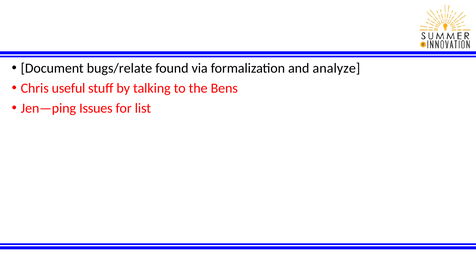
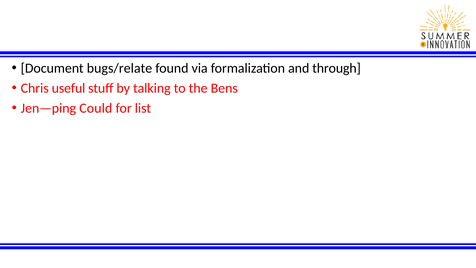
analyze: analyze -> through
Issues: Issues -> Could
